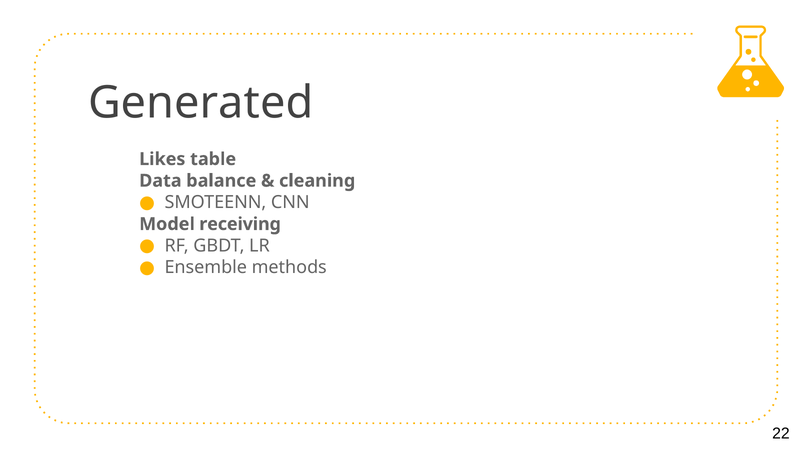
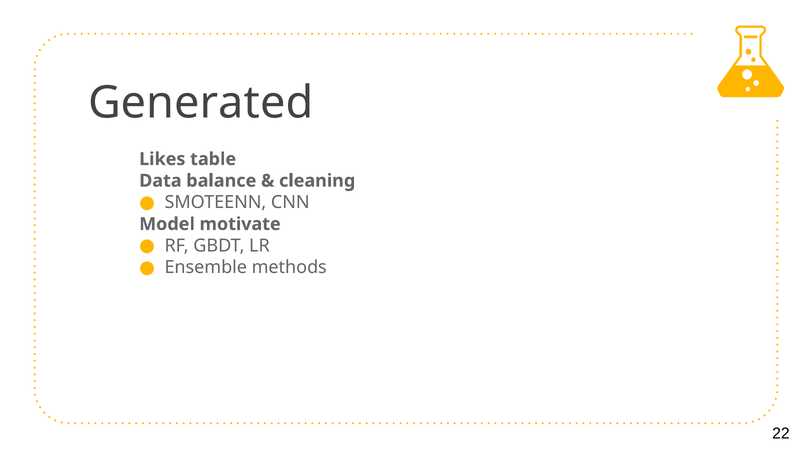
receiving: receiving -> motivate
